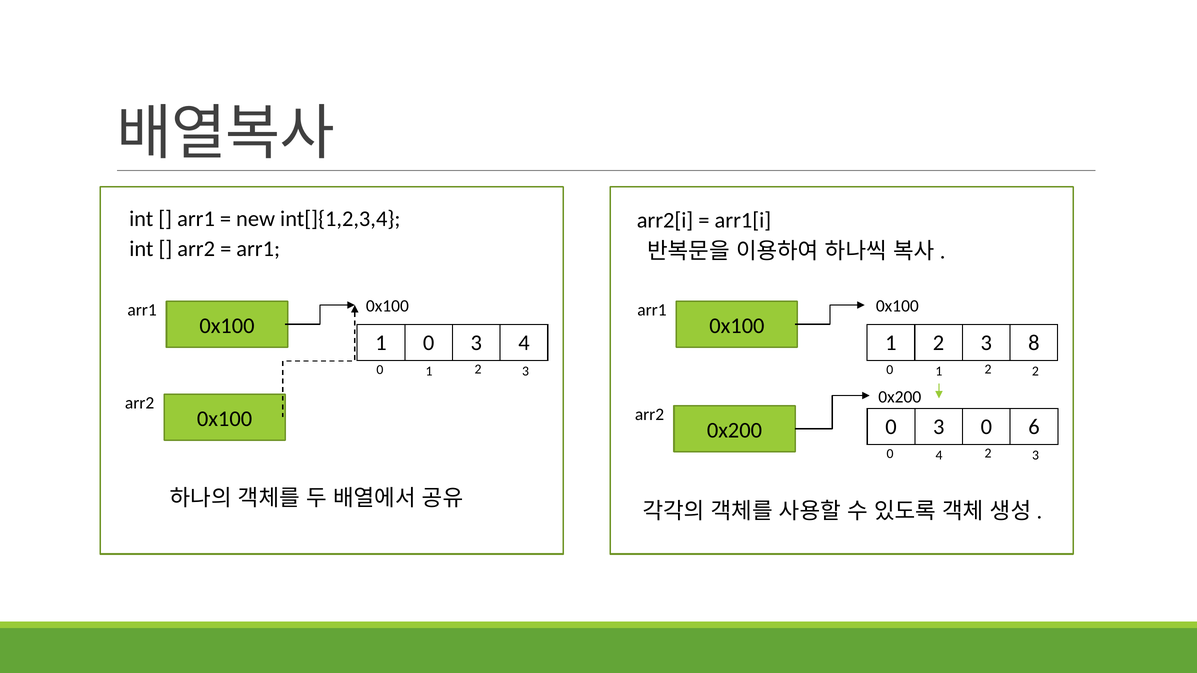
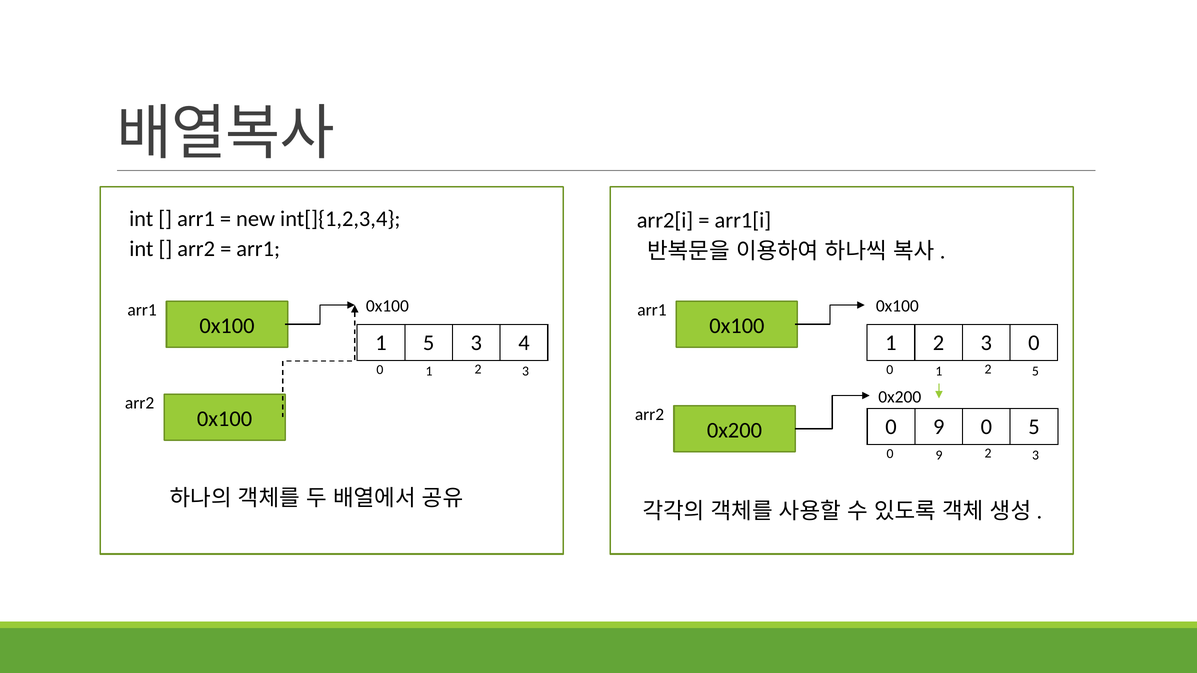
1 0: 0 -> 5
3 8: 8 -> 0
2 2: 2 -> 5
3 at (939, 427): 3 -> 9
0 6: 6 -> 5
4 at (939, 456): 4 -> 9
